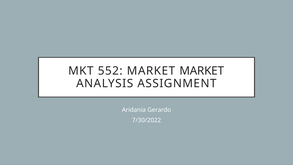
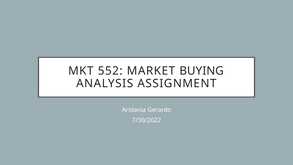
MARKET MARKET: MARKET -> BUYING
